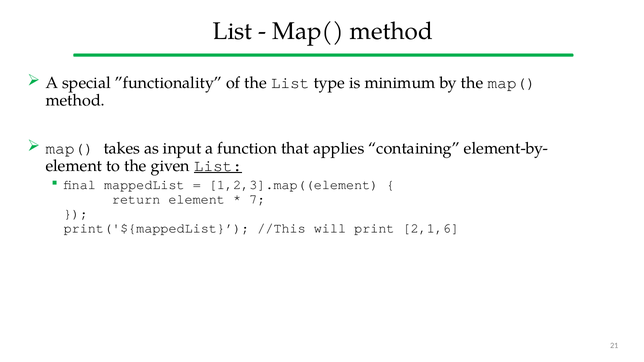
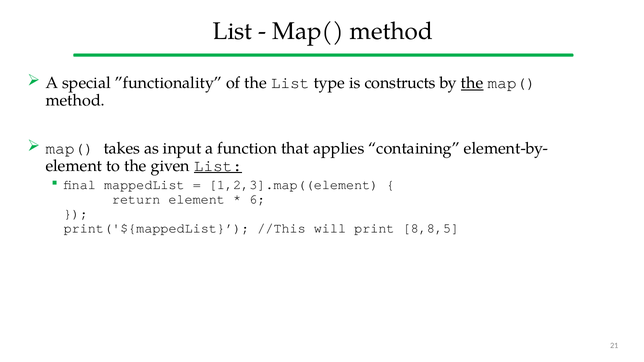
minimum: minimum -> constructs
the at (472, 83) underline: none -> present
7: 7 -> 6
2,1,6: 2,1,6 -> 8,8,5
